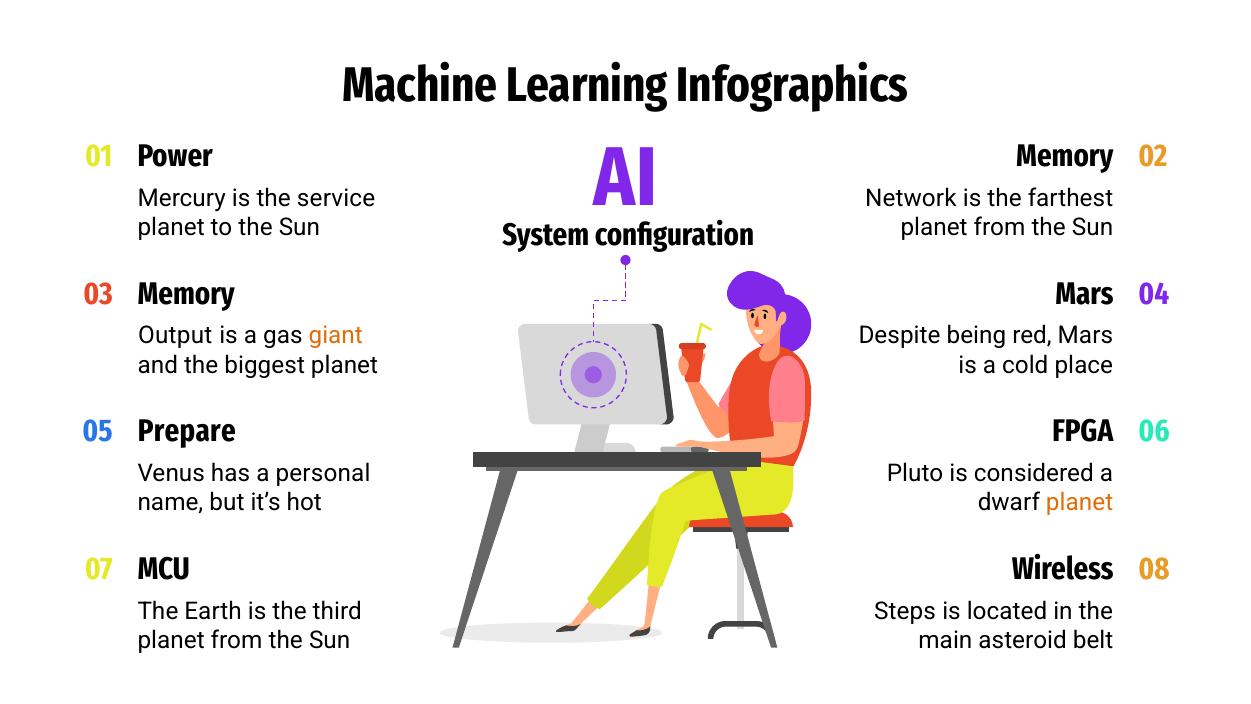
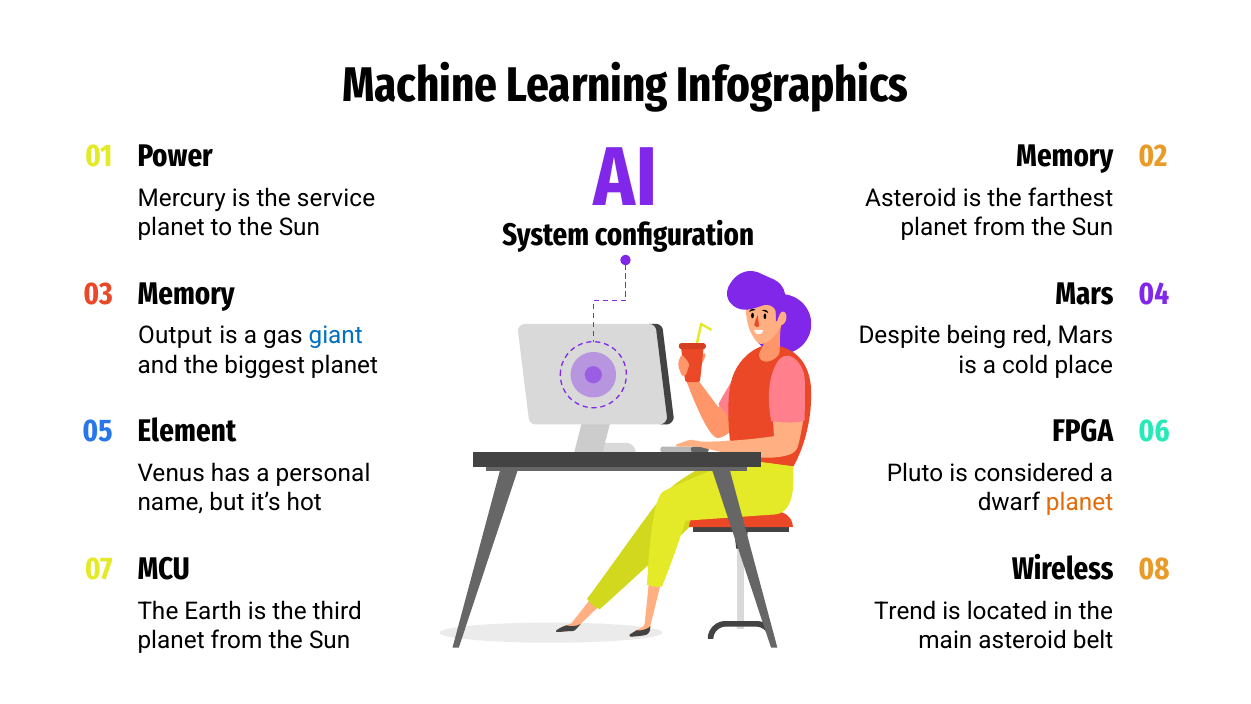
Network at (911, 198): Network -> Asteroid
giant colour: orange -> blue
Prepare: Prepare -> Element
Steps: Steps -> Trend
